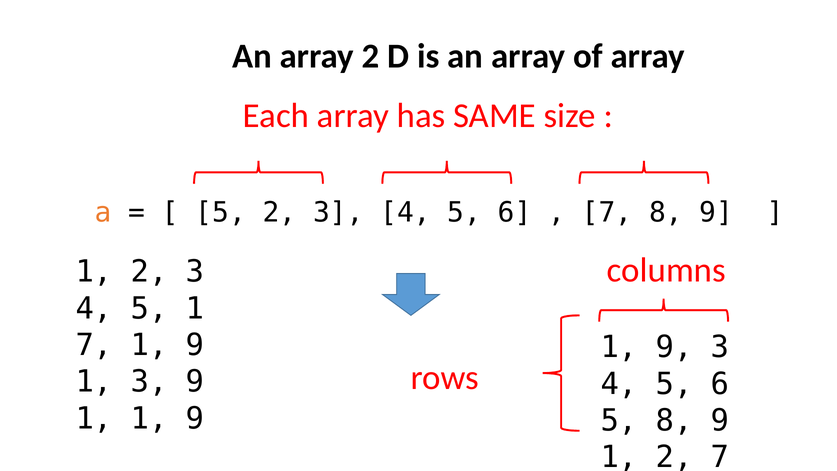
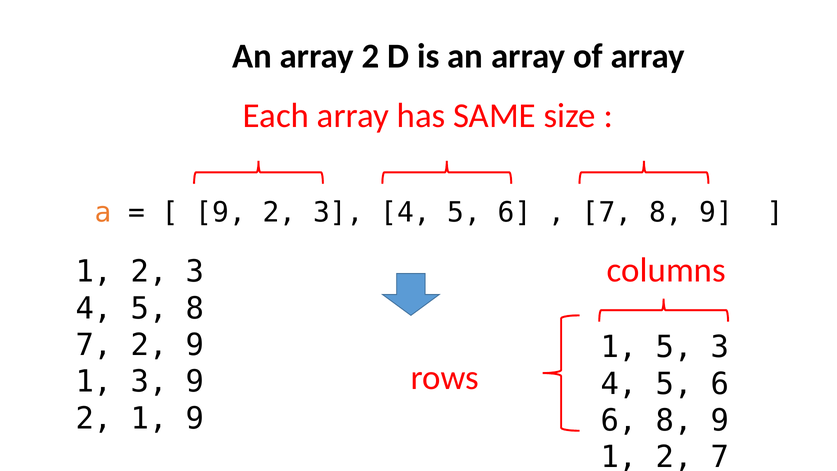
5 at (221, 212): 5 -> 9
5 1: 1 -> 8
7 1: 1 -> 2
9 at (674, 347): 9 -> 5
1 at (94, 418): 1 -> 2
5 at (619, 420): 5 -> 6
